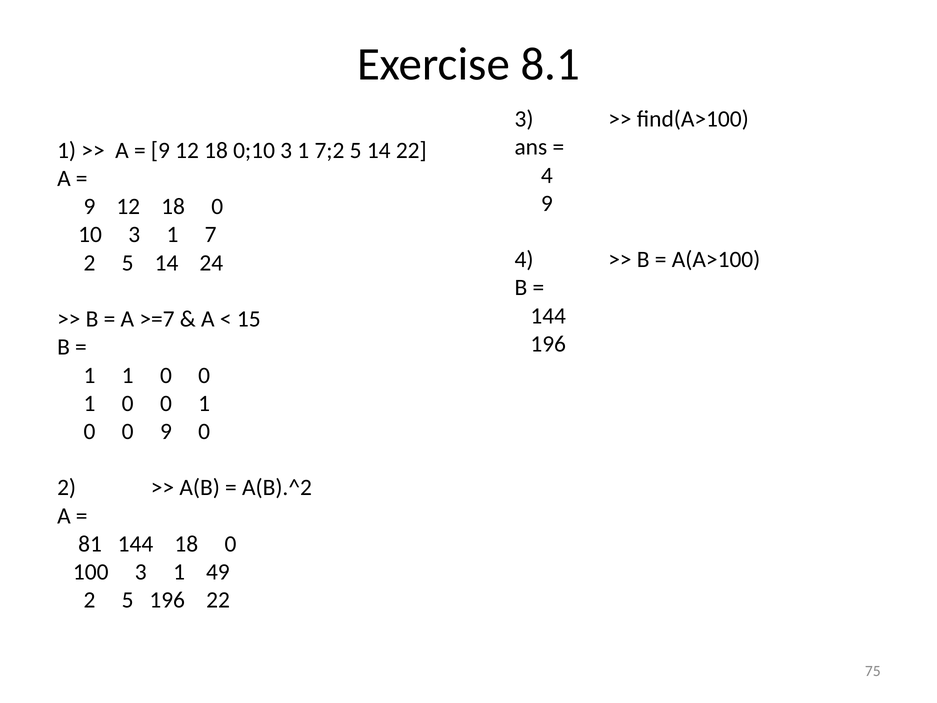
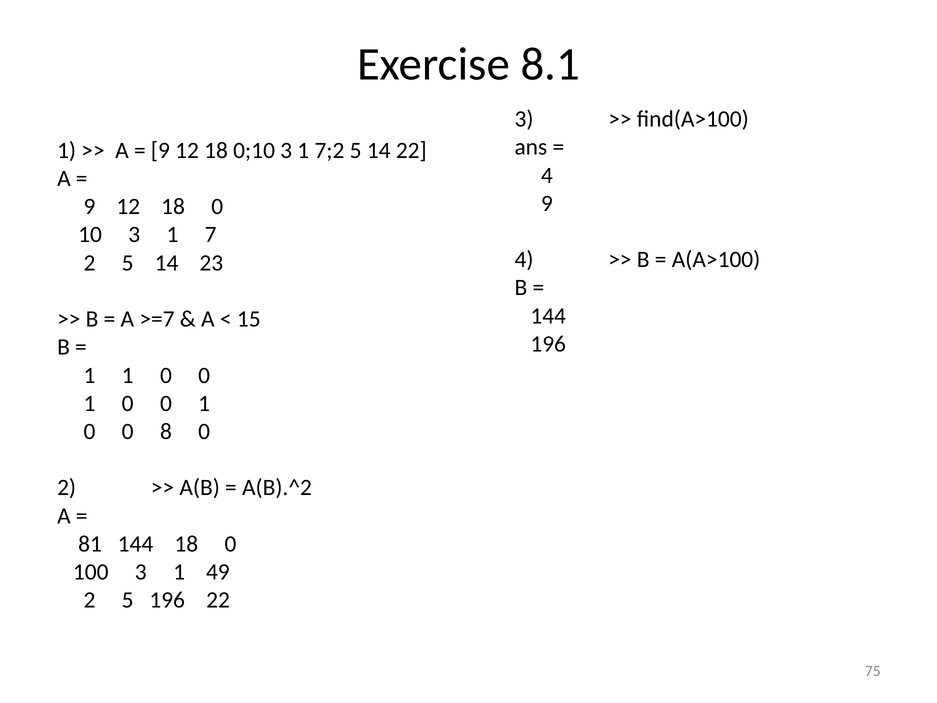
24: 24 -> 23
0 9: 9 -> 8
